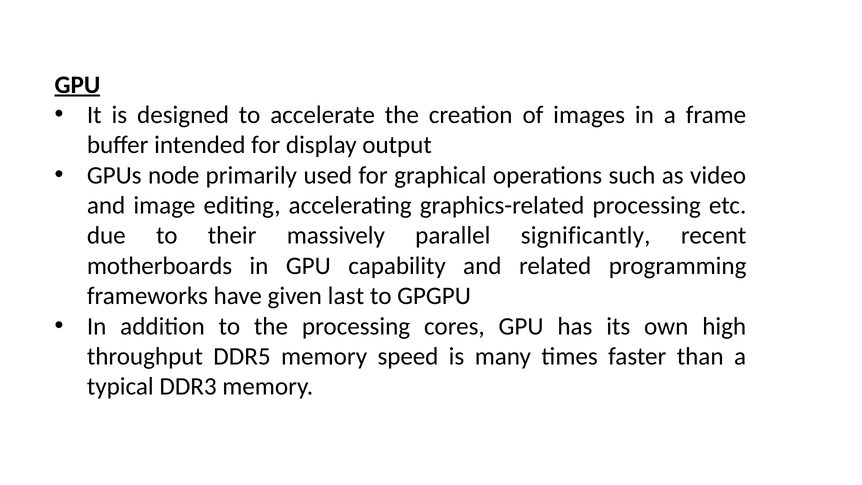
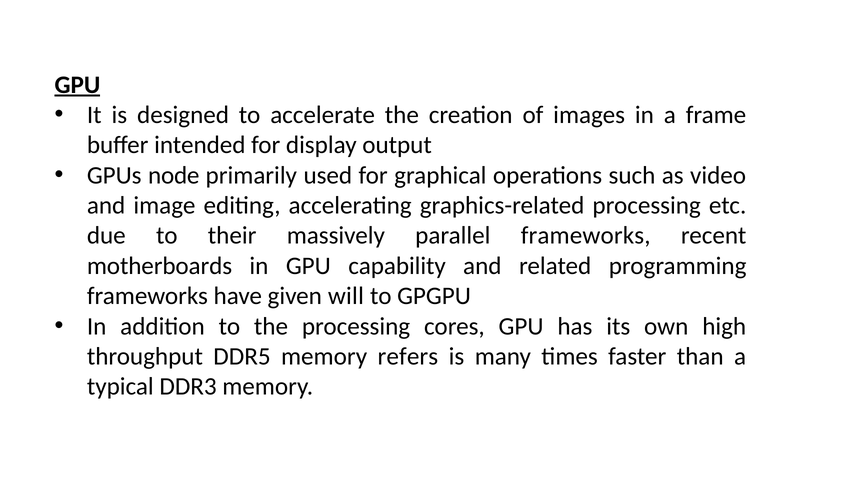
parallel significantly: significantly -> frameworks
last: last -> will
speed: speed -> refers
